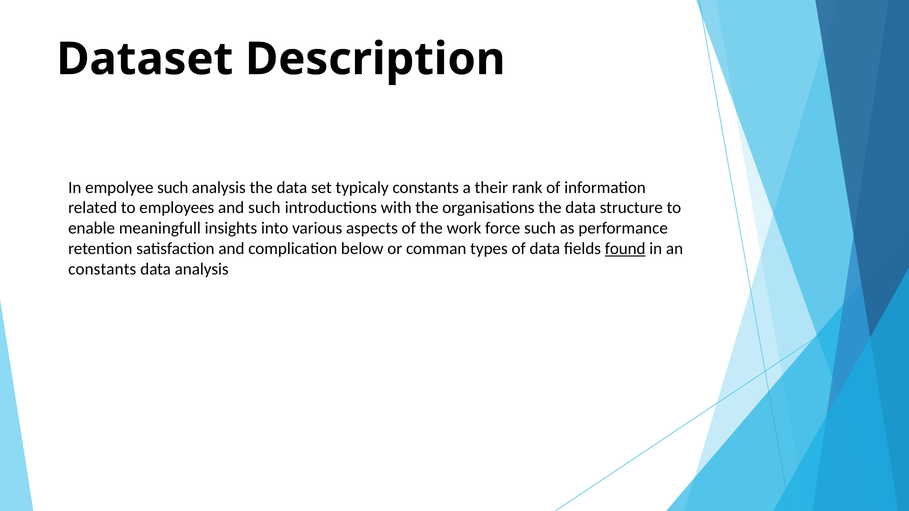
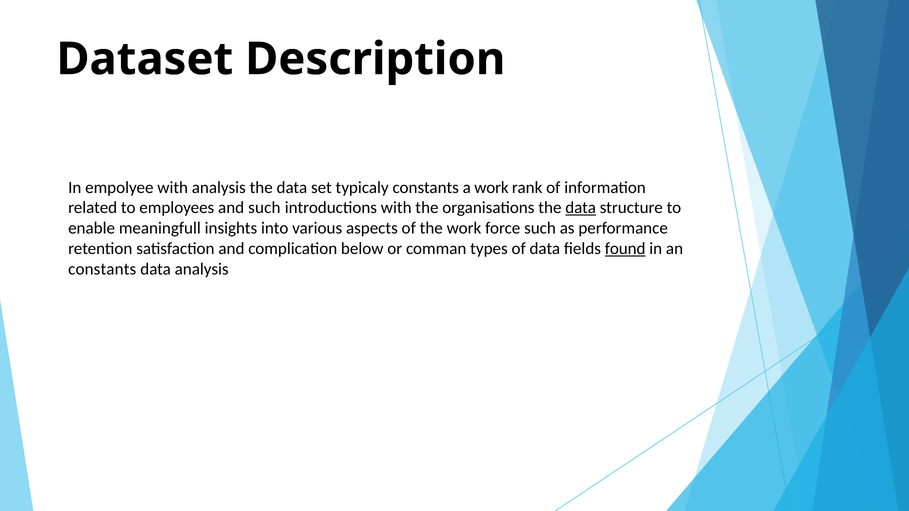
empolyee such: such -> with
a their: their -> work
data at (581, 208) underline: none -> present
